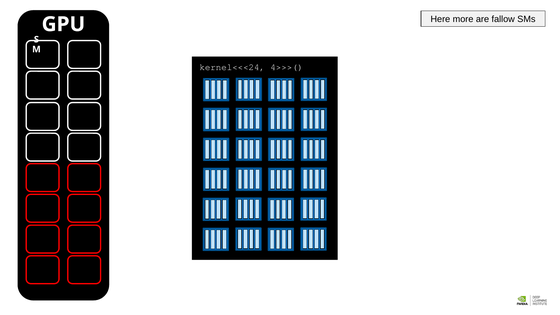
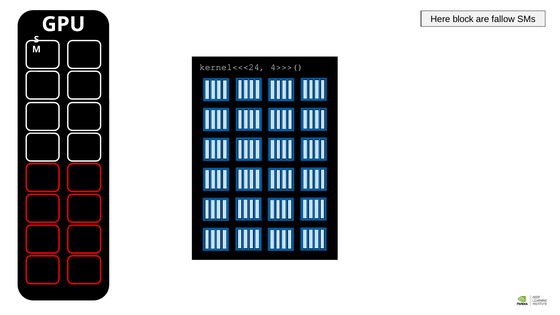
more: more -> block
